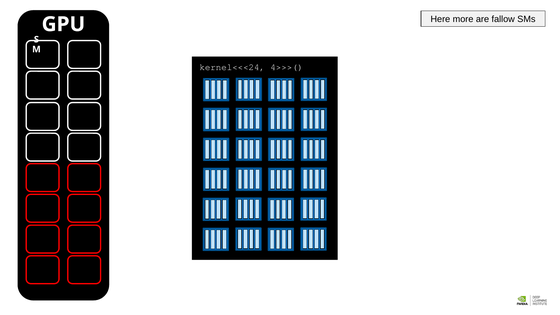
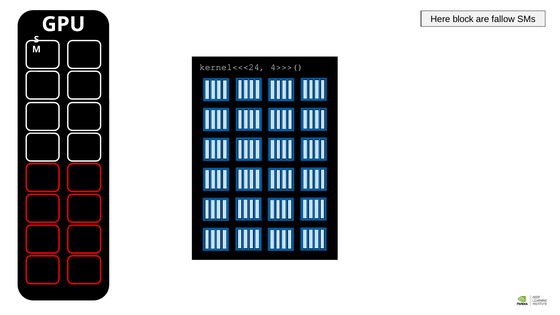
more: more -> block
